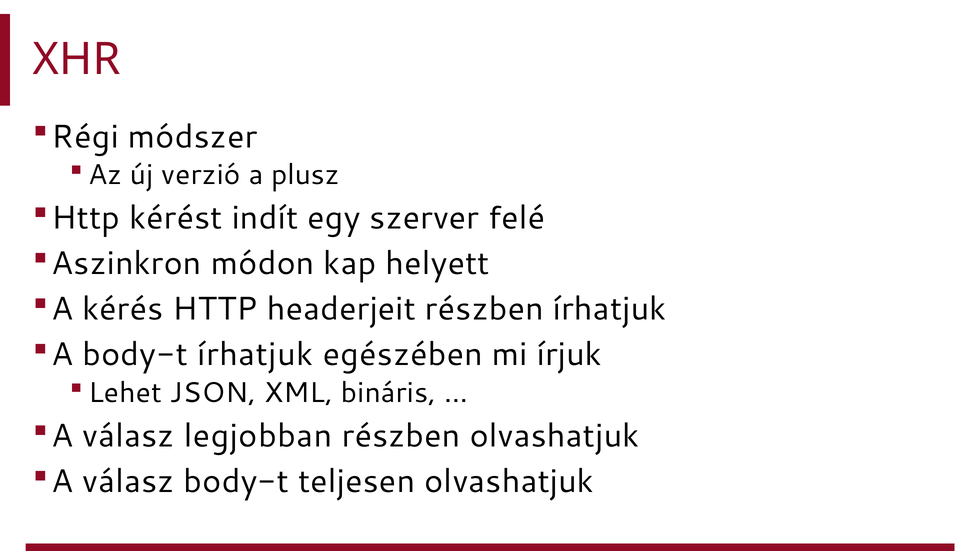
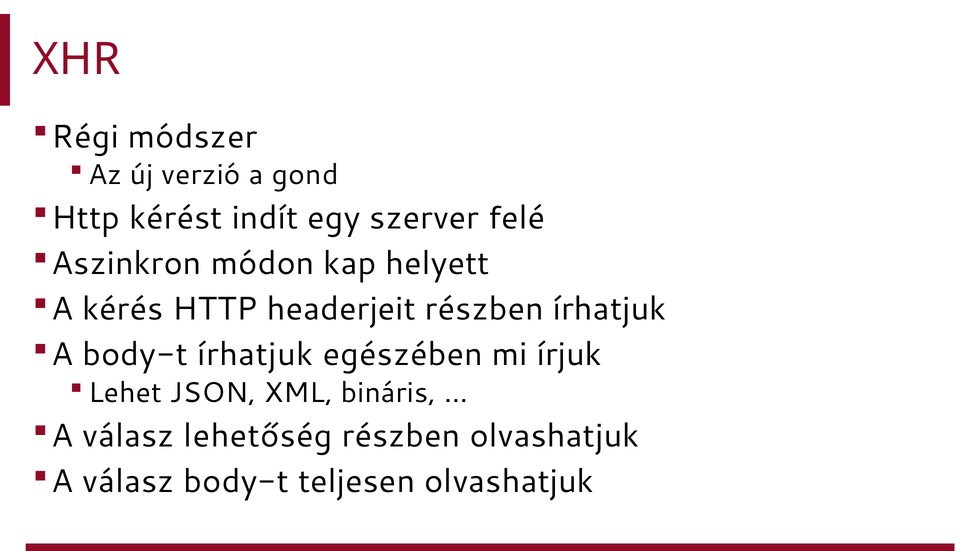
plusz: plusz -> gond
legjobban: legjobban -> lehetőség
